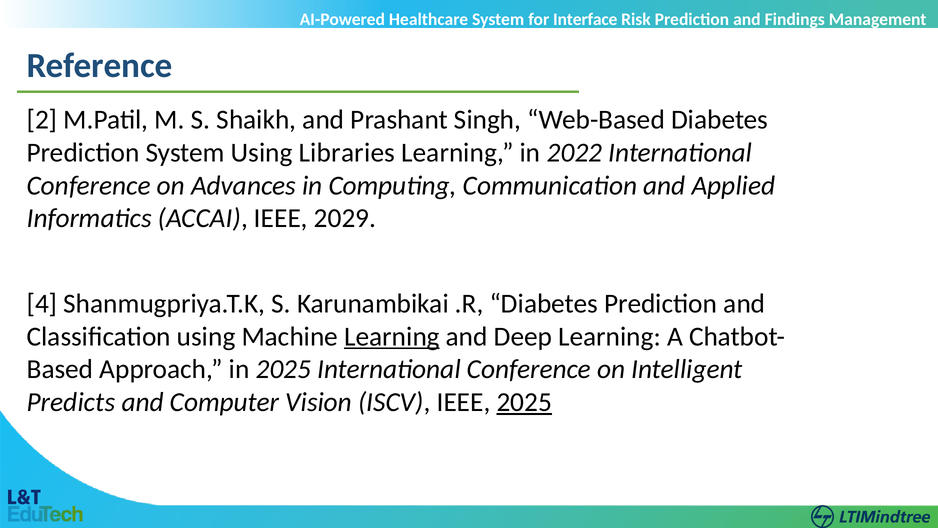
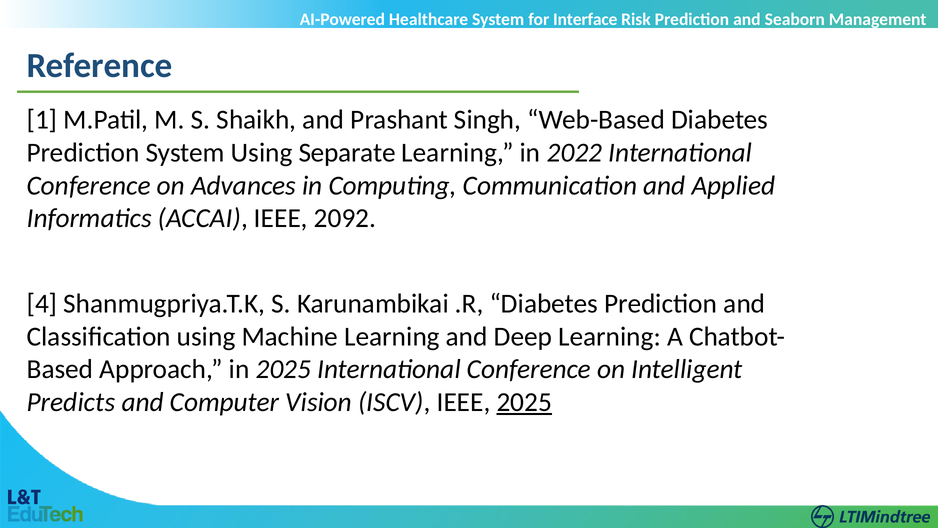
Findings: Findings -> Seaborn
2: 2 -> 1
Libraries: Libraries -> Separate
2029: 2029 -> 2092
Learning at (392, 336) underline: present -> none
